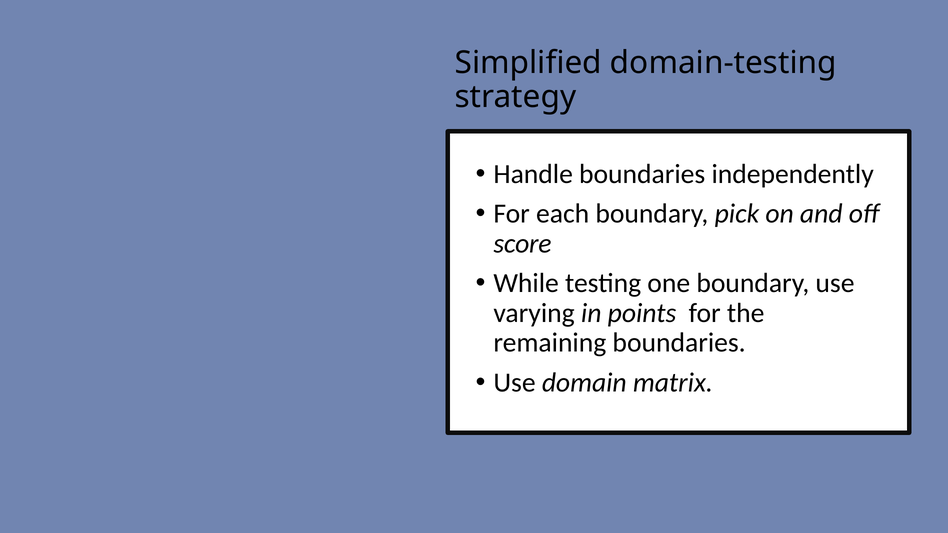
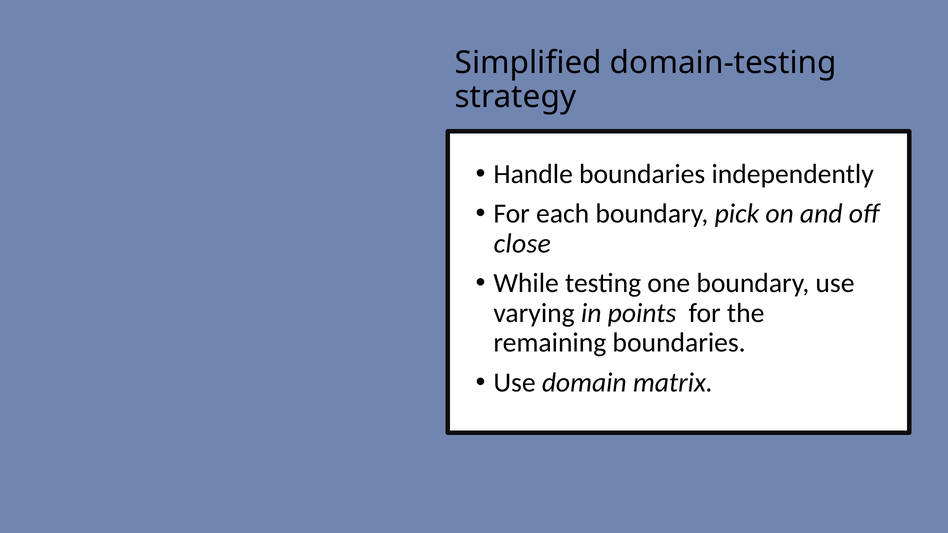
score: score -> close
